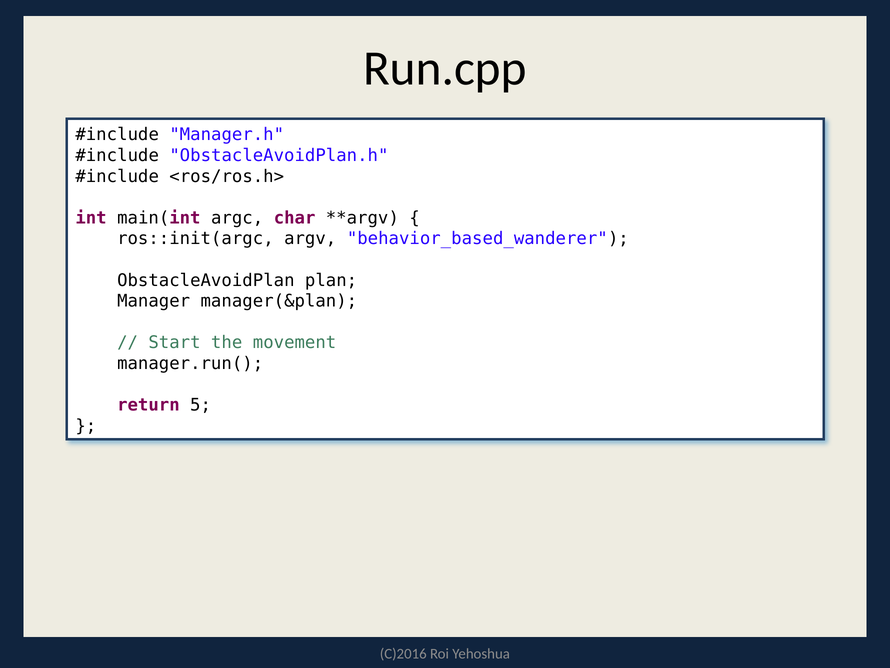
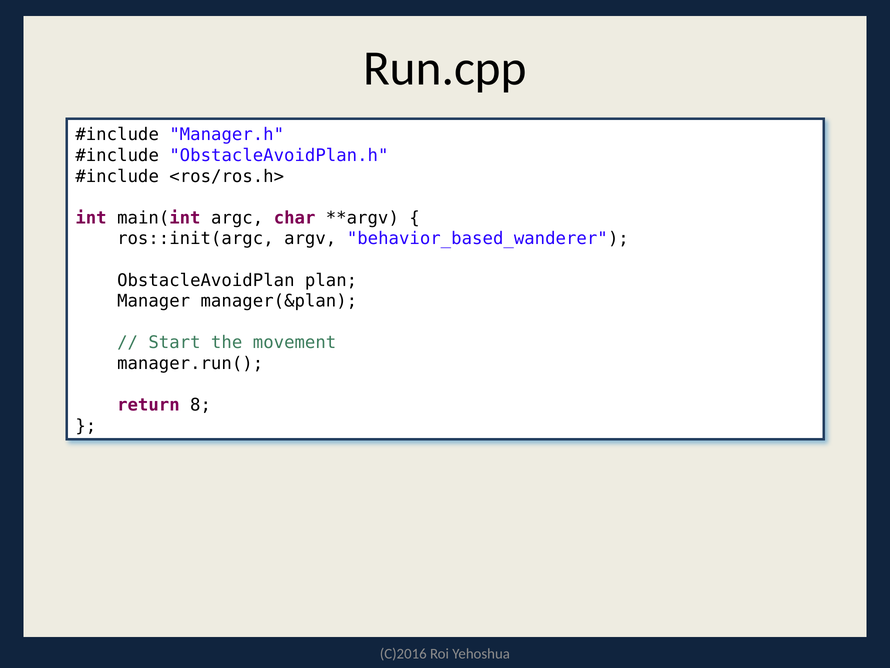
5: 5 -> 8
